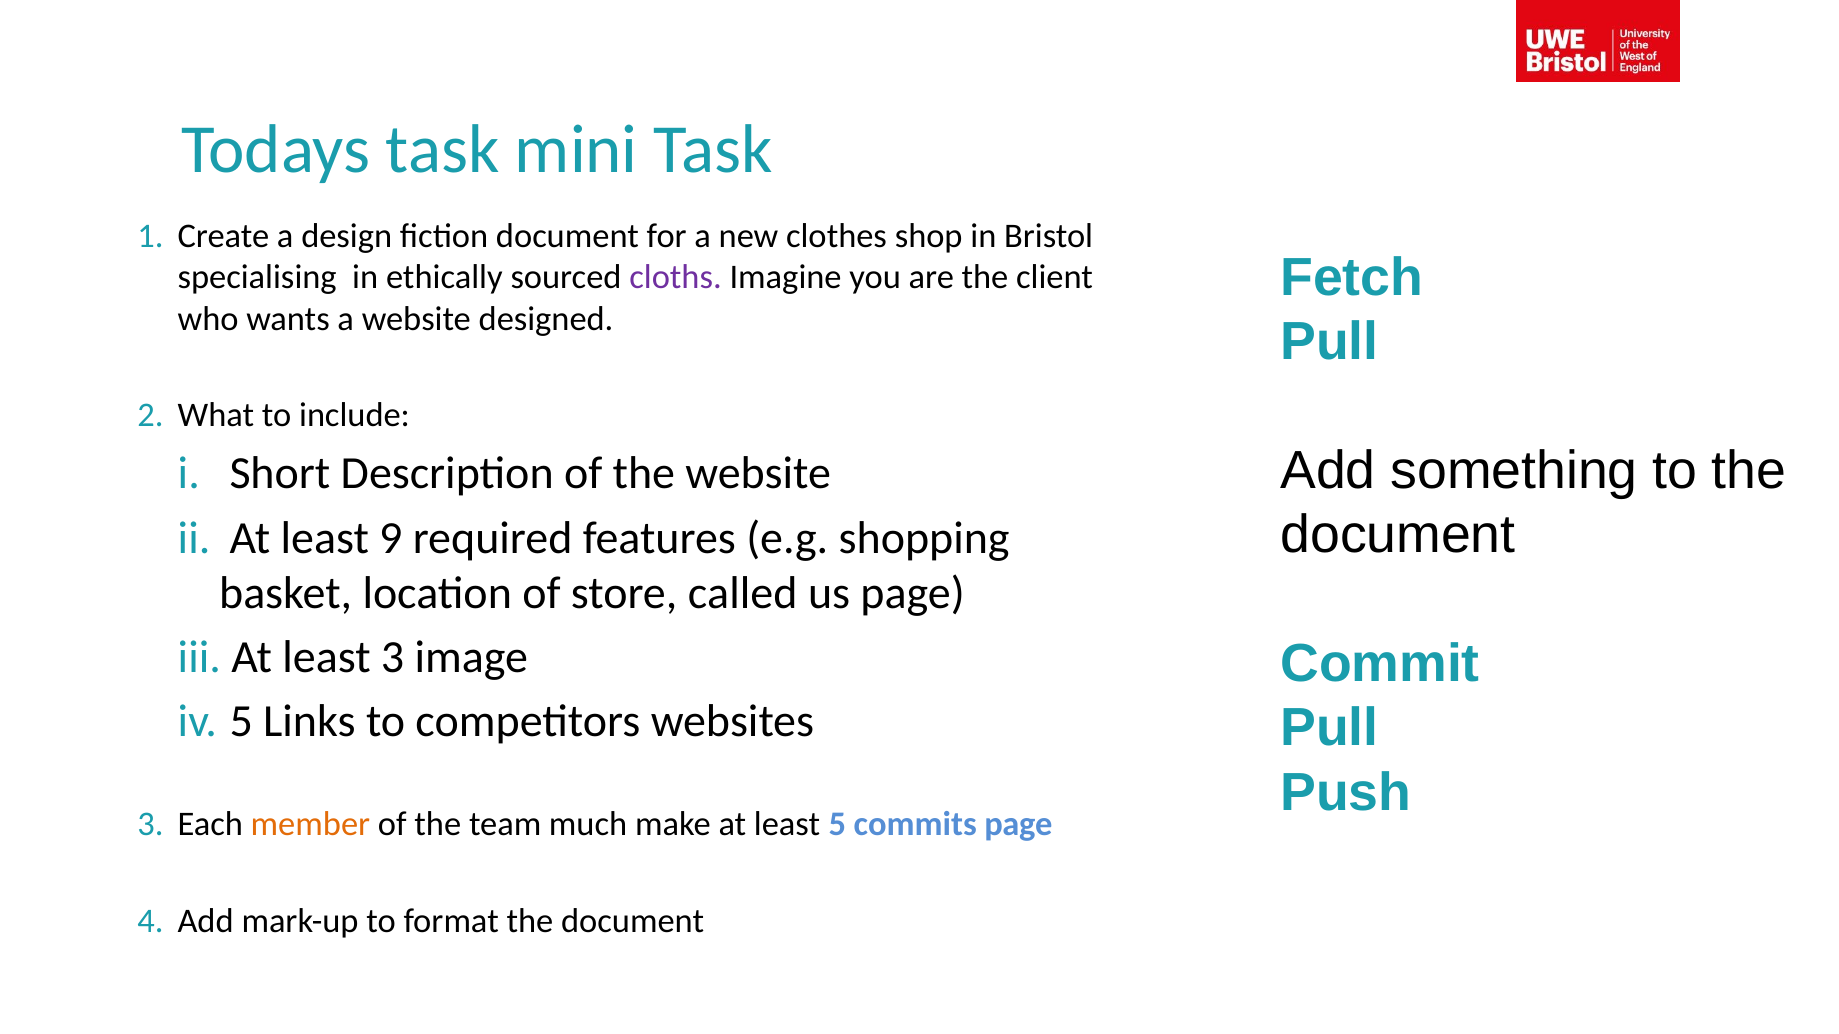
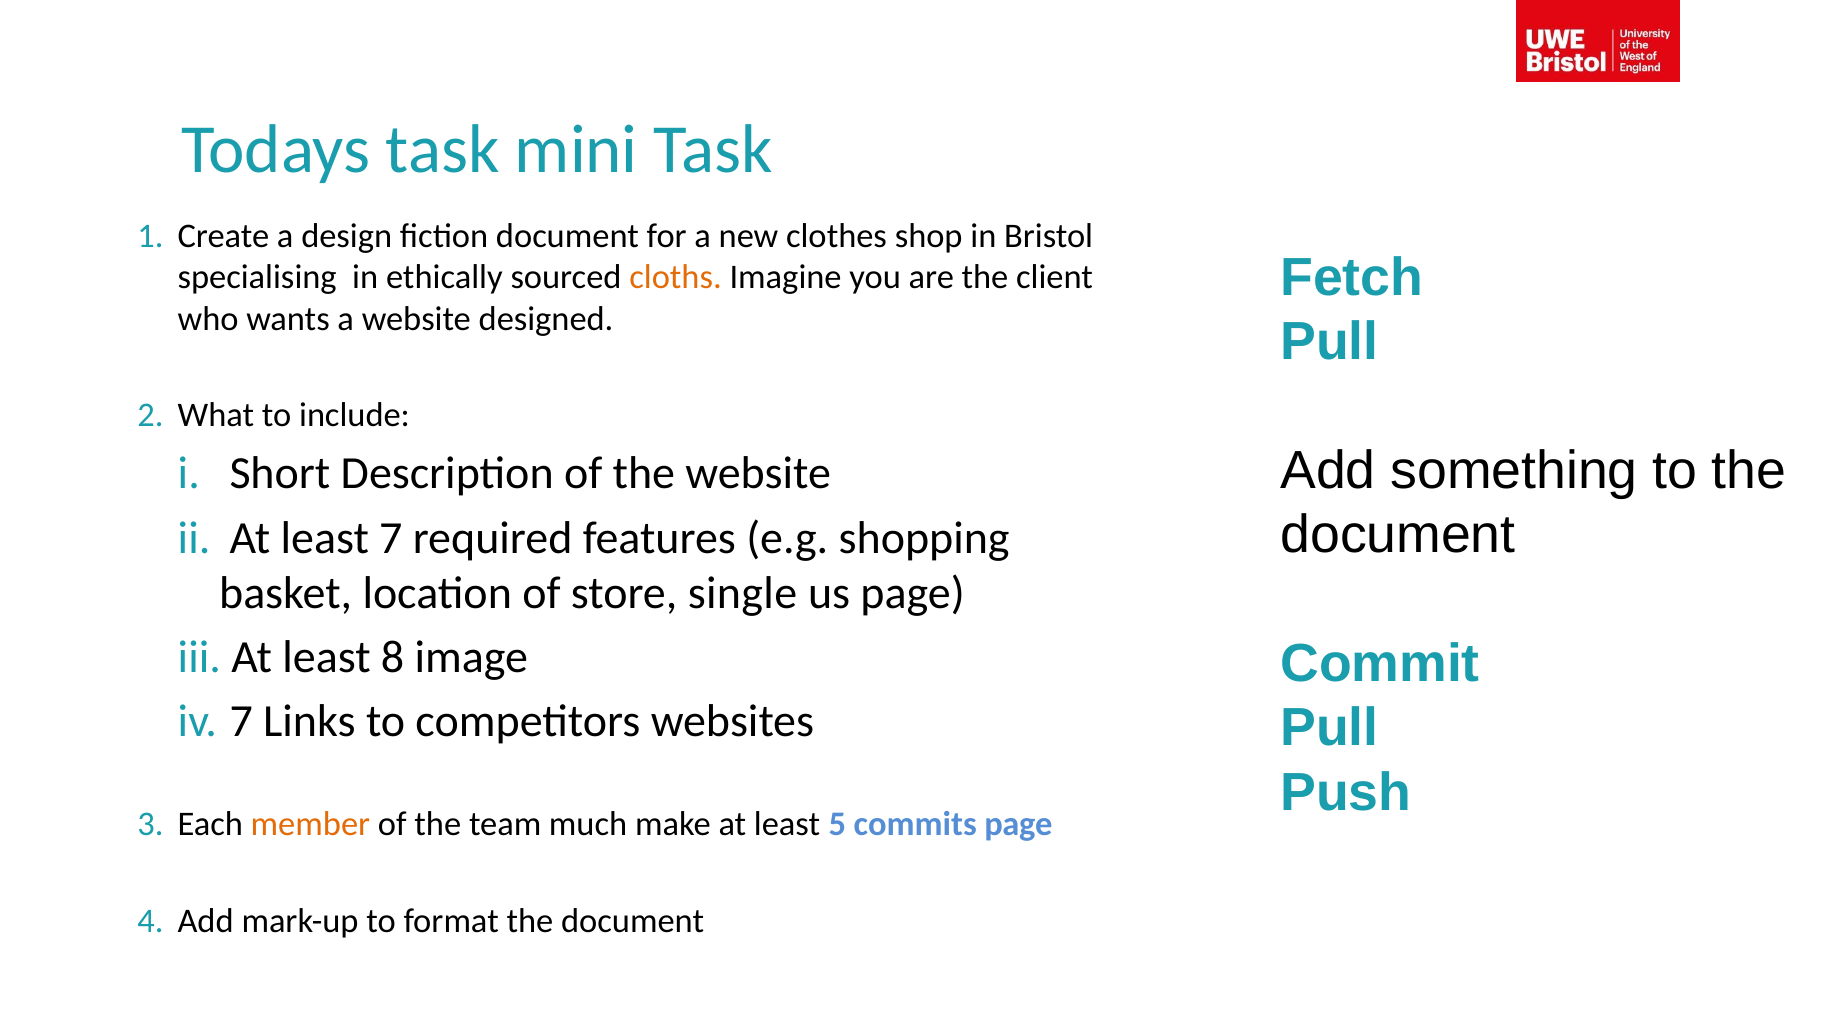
cloths colour: purple -> orange
least 9: 9 -> 7
called: called -> single
least 3: 3 -> 8
5 at (241, 722): 5 -> 7
